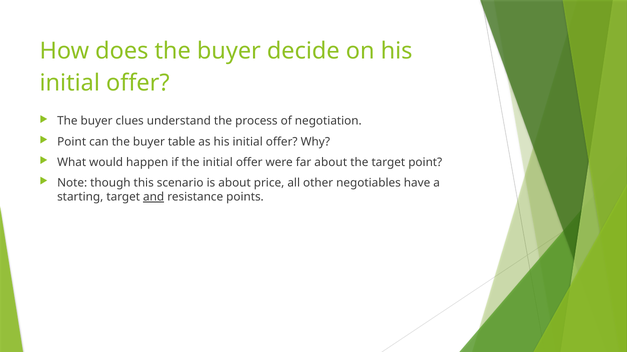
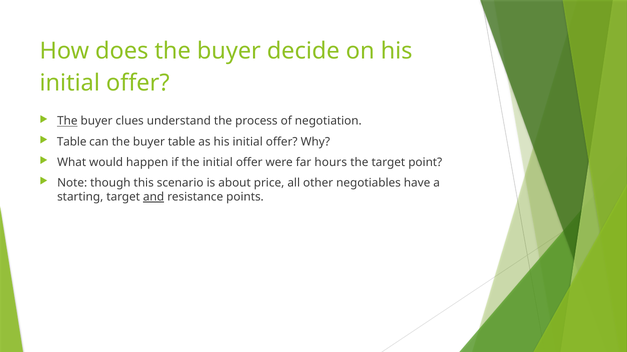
The at (67, 121) underline: none -> present
Point at (72, 142): Point -> Table
far about: about -> hours
